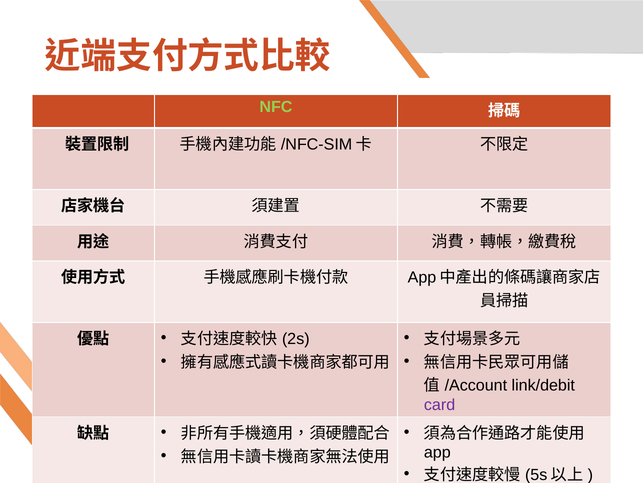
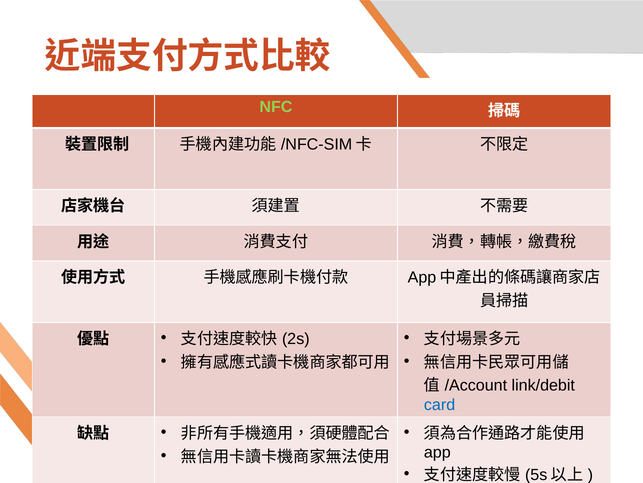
card colour: purple -> blue
